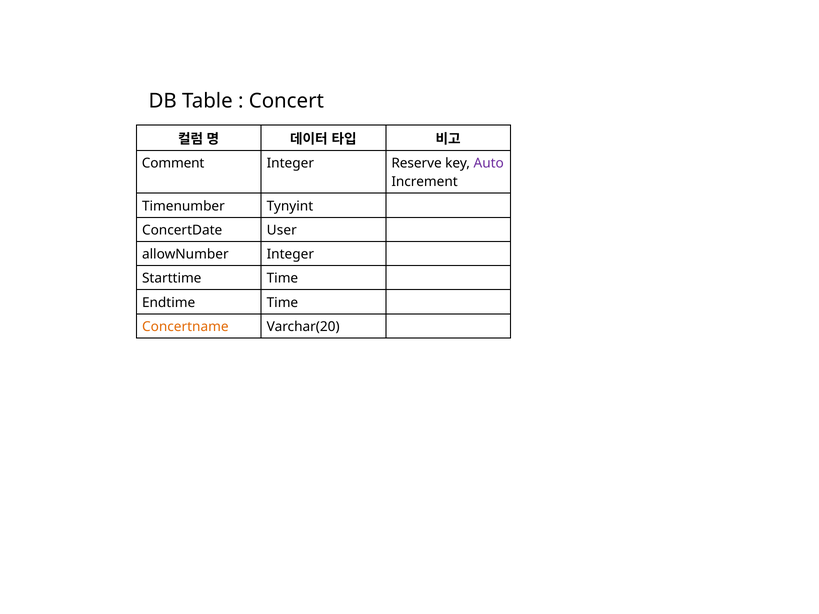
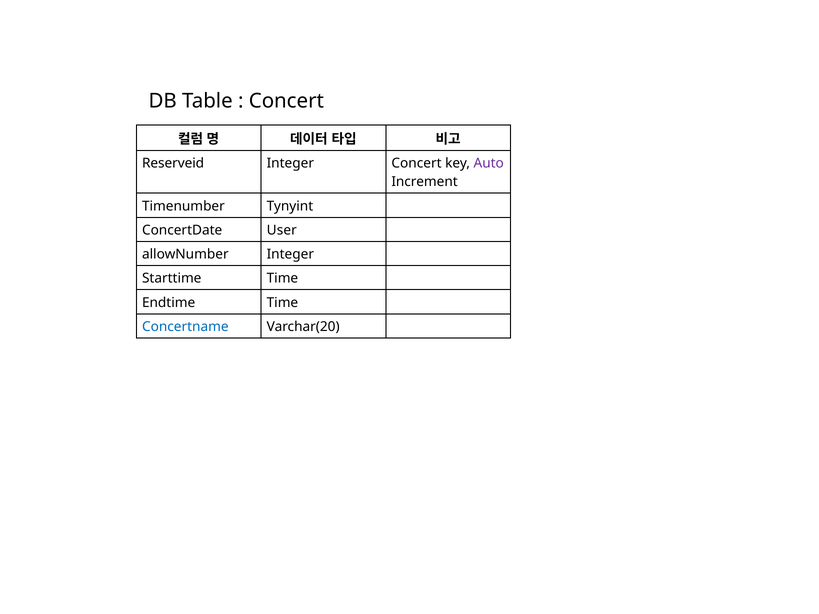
Comment: Comment -> Reserveid
Integer Reserve: Reserve -> Concert
Concertname colour: orange -> blue
